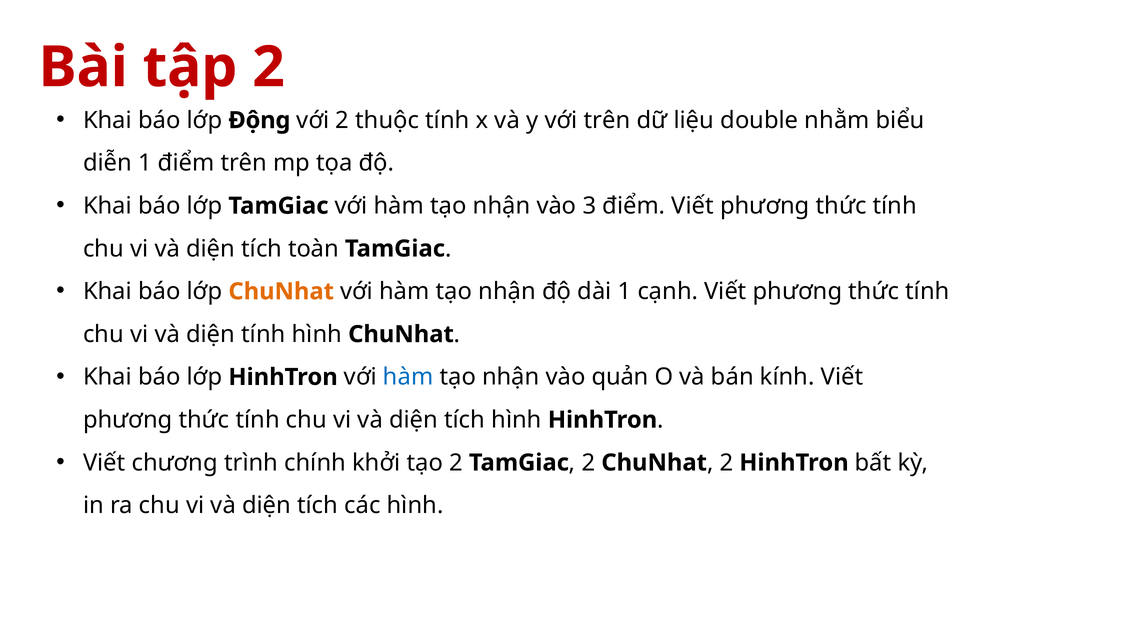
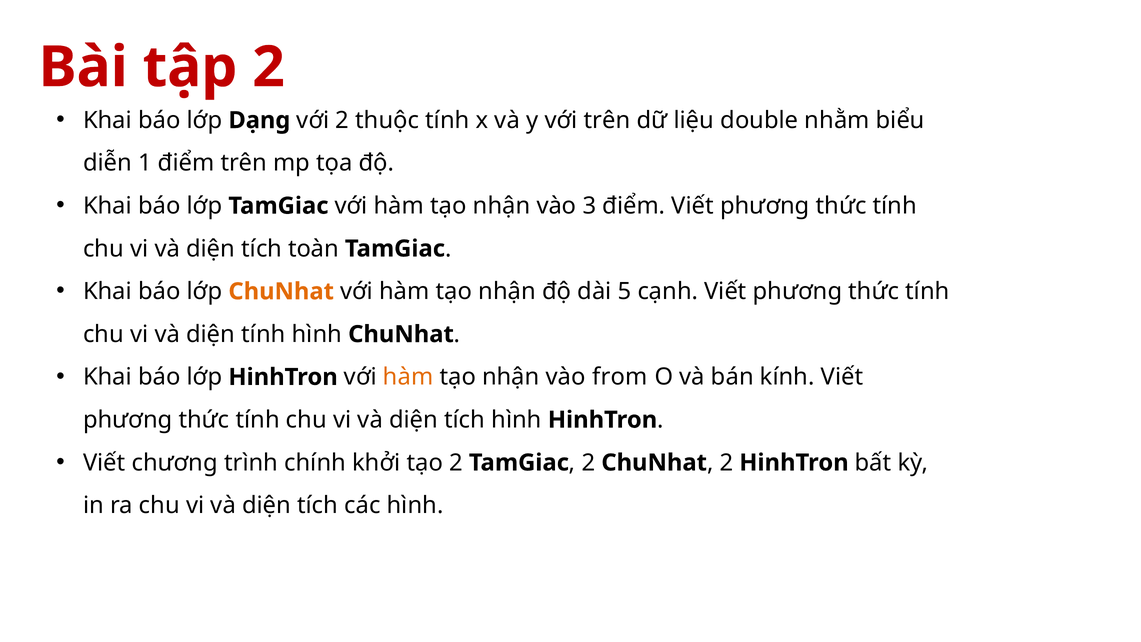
Động: Động -> Dạng
dài 1: 1 -> 5
hàm at (408, 377) colour: blue -> orange
quản: quản -> from
